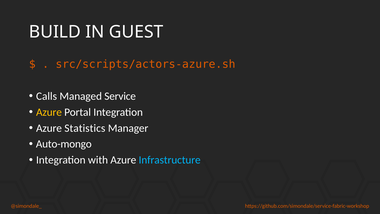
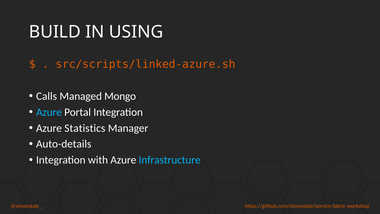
GUEST: GUEST -> USING
src/scripts/actors-azure.sh: src/scripts/actors-azure.sh -> src/scripts/linked-azure.sh
Service: Service -> Mongo
Azure at (49, 112) colour: yellow -> light blue
Auto-mongo: Auto-mongo -> Auto-details
